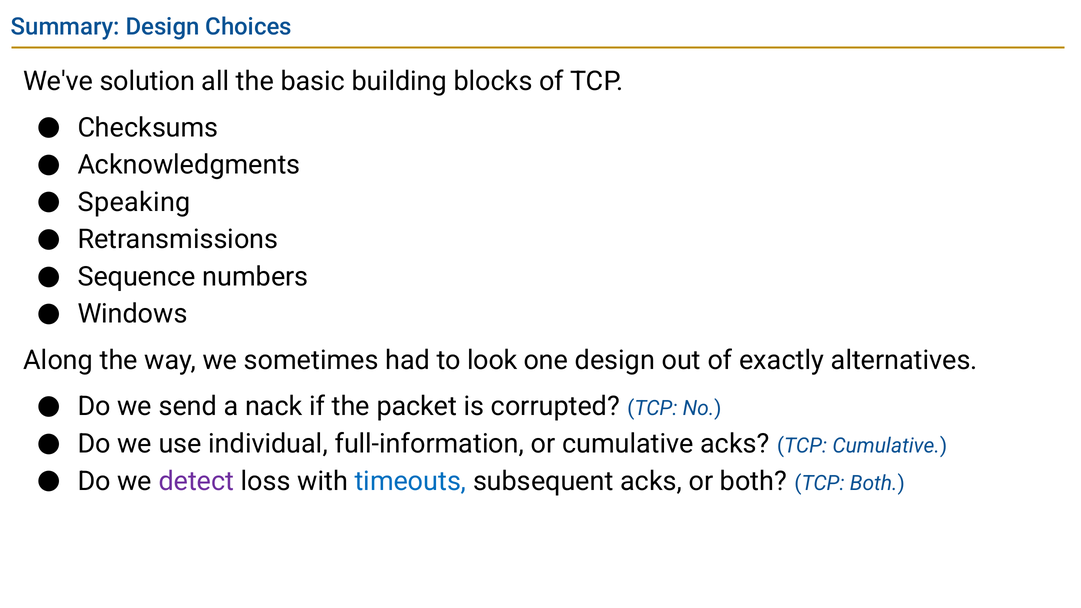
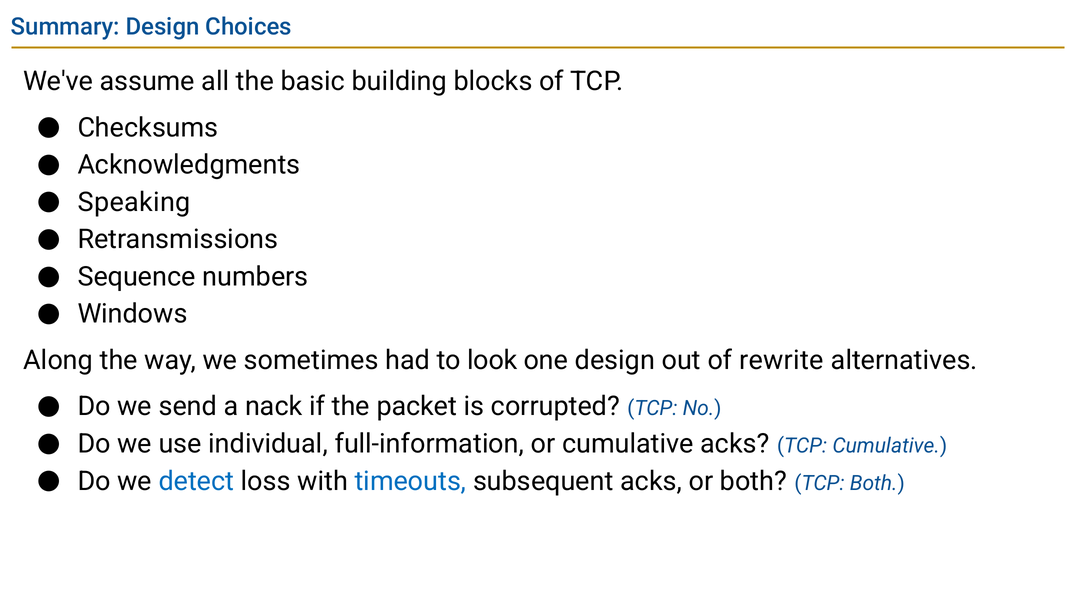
solution: solution -> assume
exactly: exactly -> rewrite
detect colour: purple -> blue
